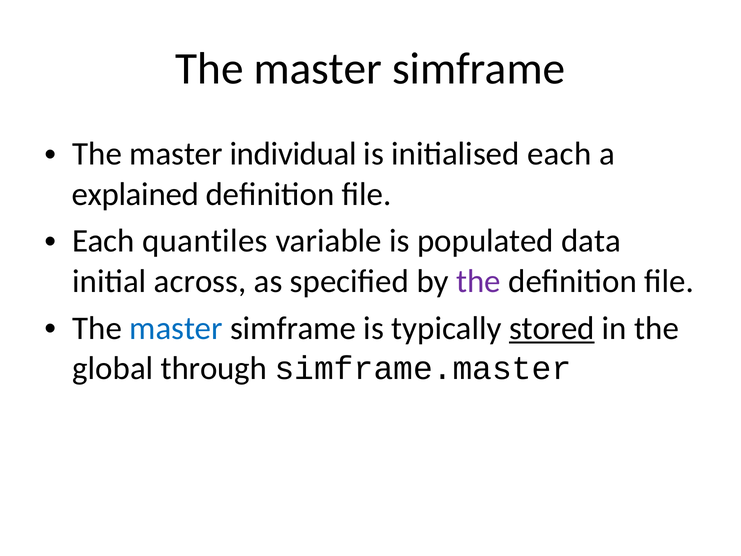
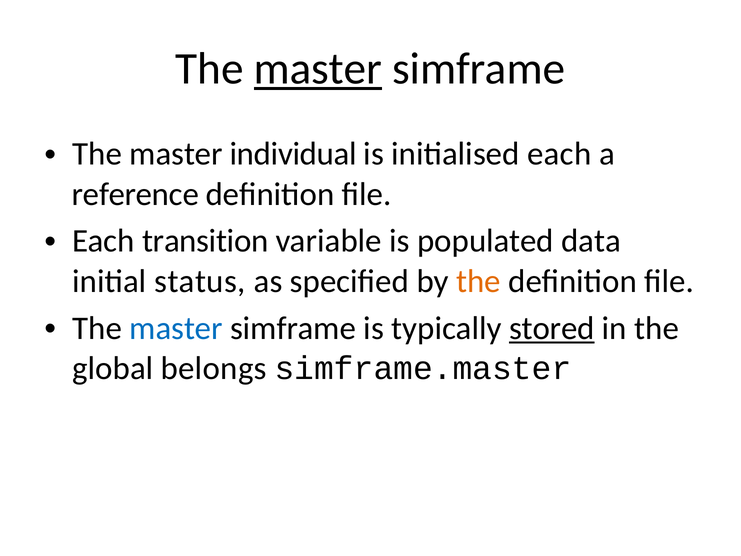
master at (318, 69) underline: none -> present
explained: explained -> reference
quantiles: quantiles -> transition
across: across -> status
the at (478, 281) colour: purple -> orange
through: through -> belongs
